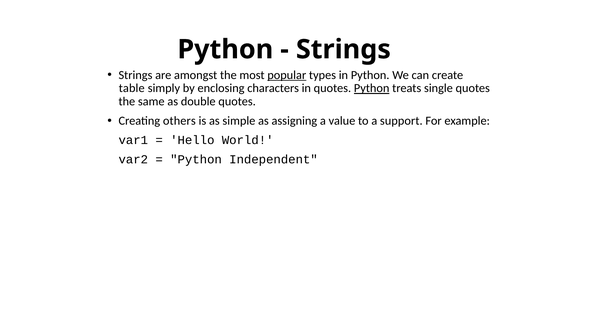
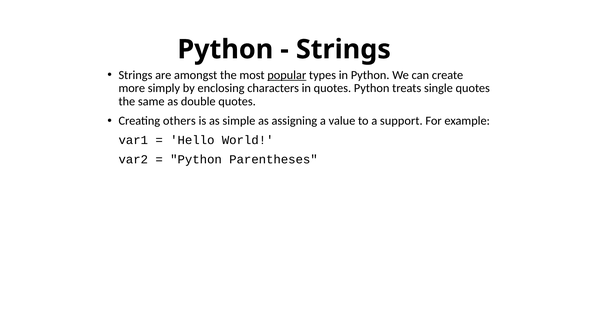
table: table -> more
Python at (372, 88) underline: present -> none
Independent: Independent -> Parentheses
